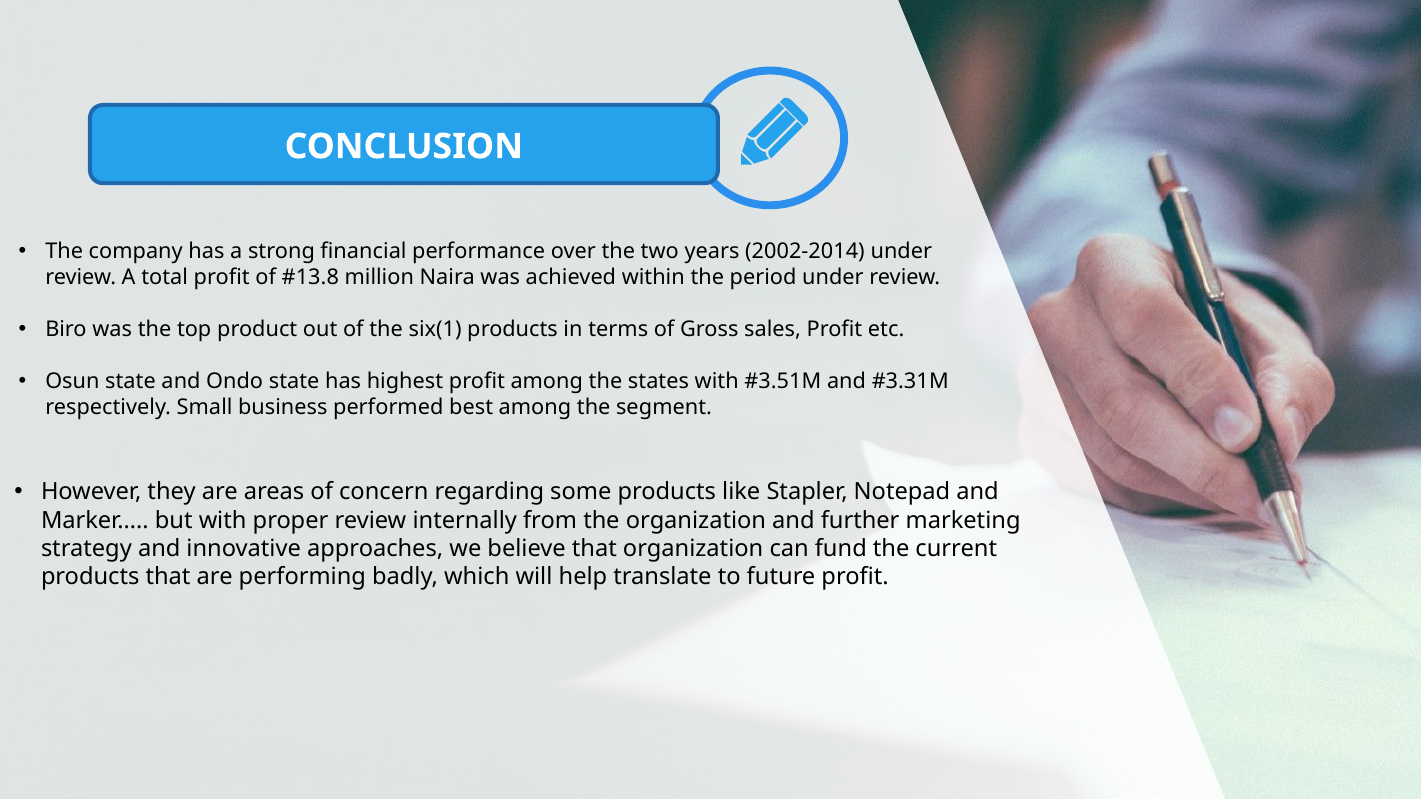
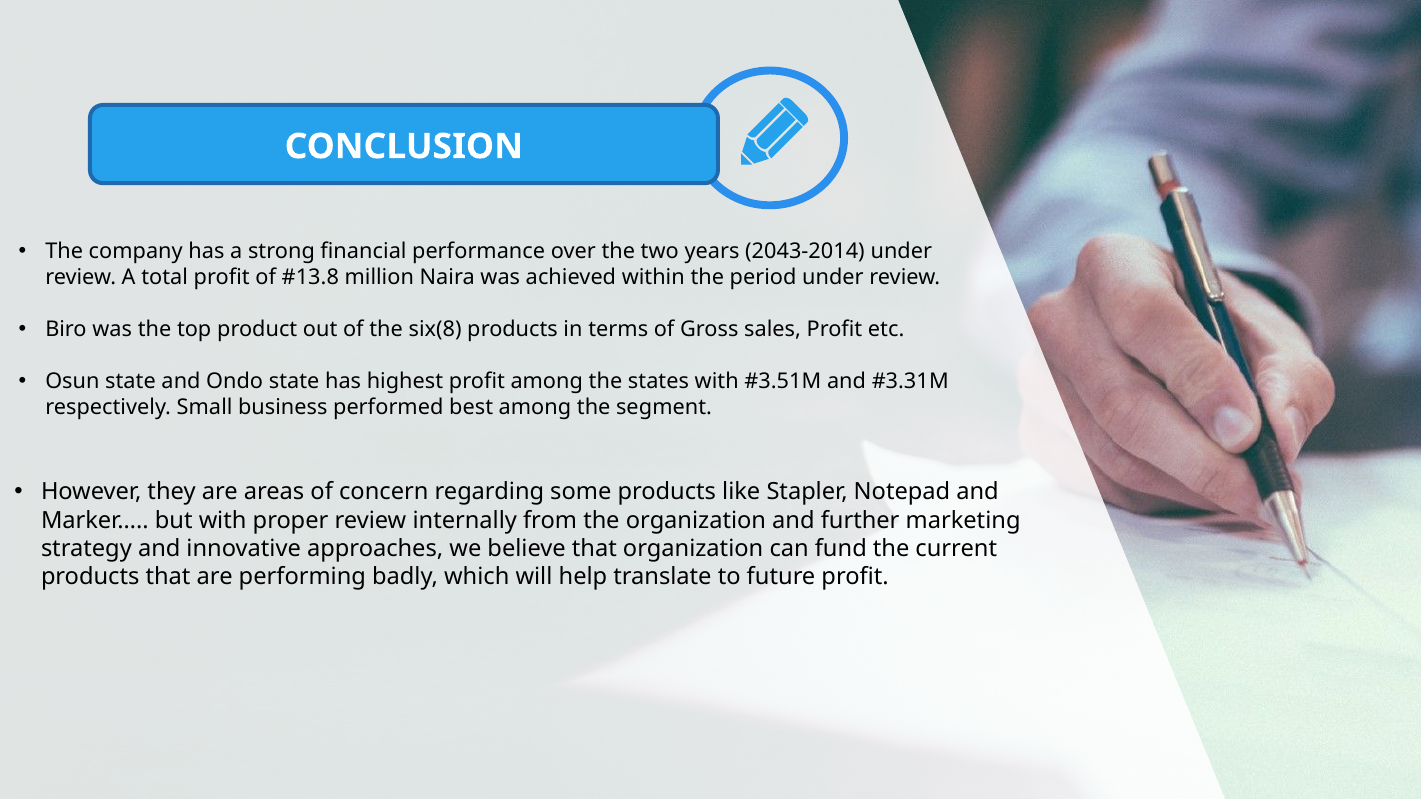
2002-2014: 2002-2014 -> 2043-2014
six(1: six(1 -> six(8
